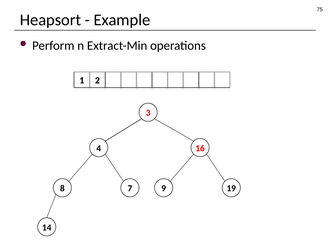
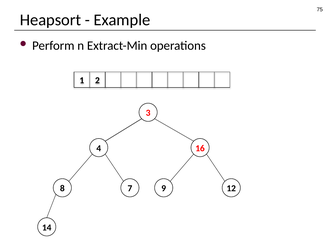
19: 19 -> 12
